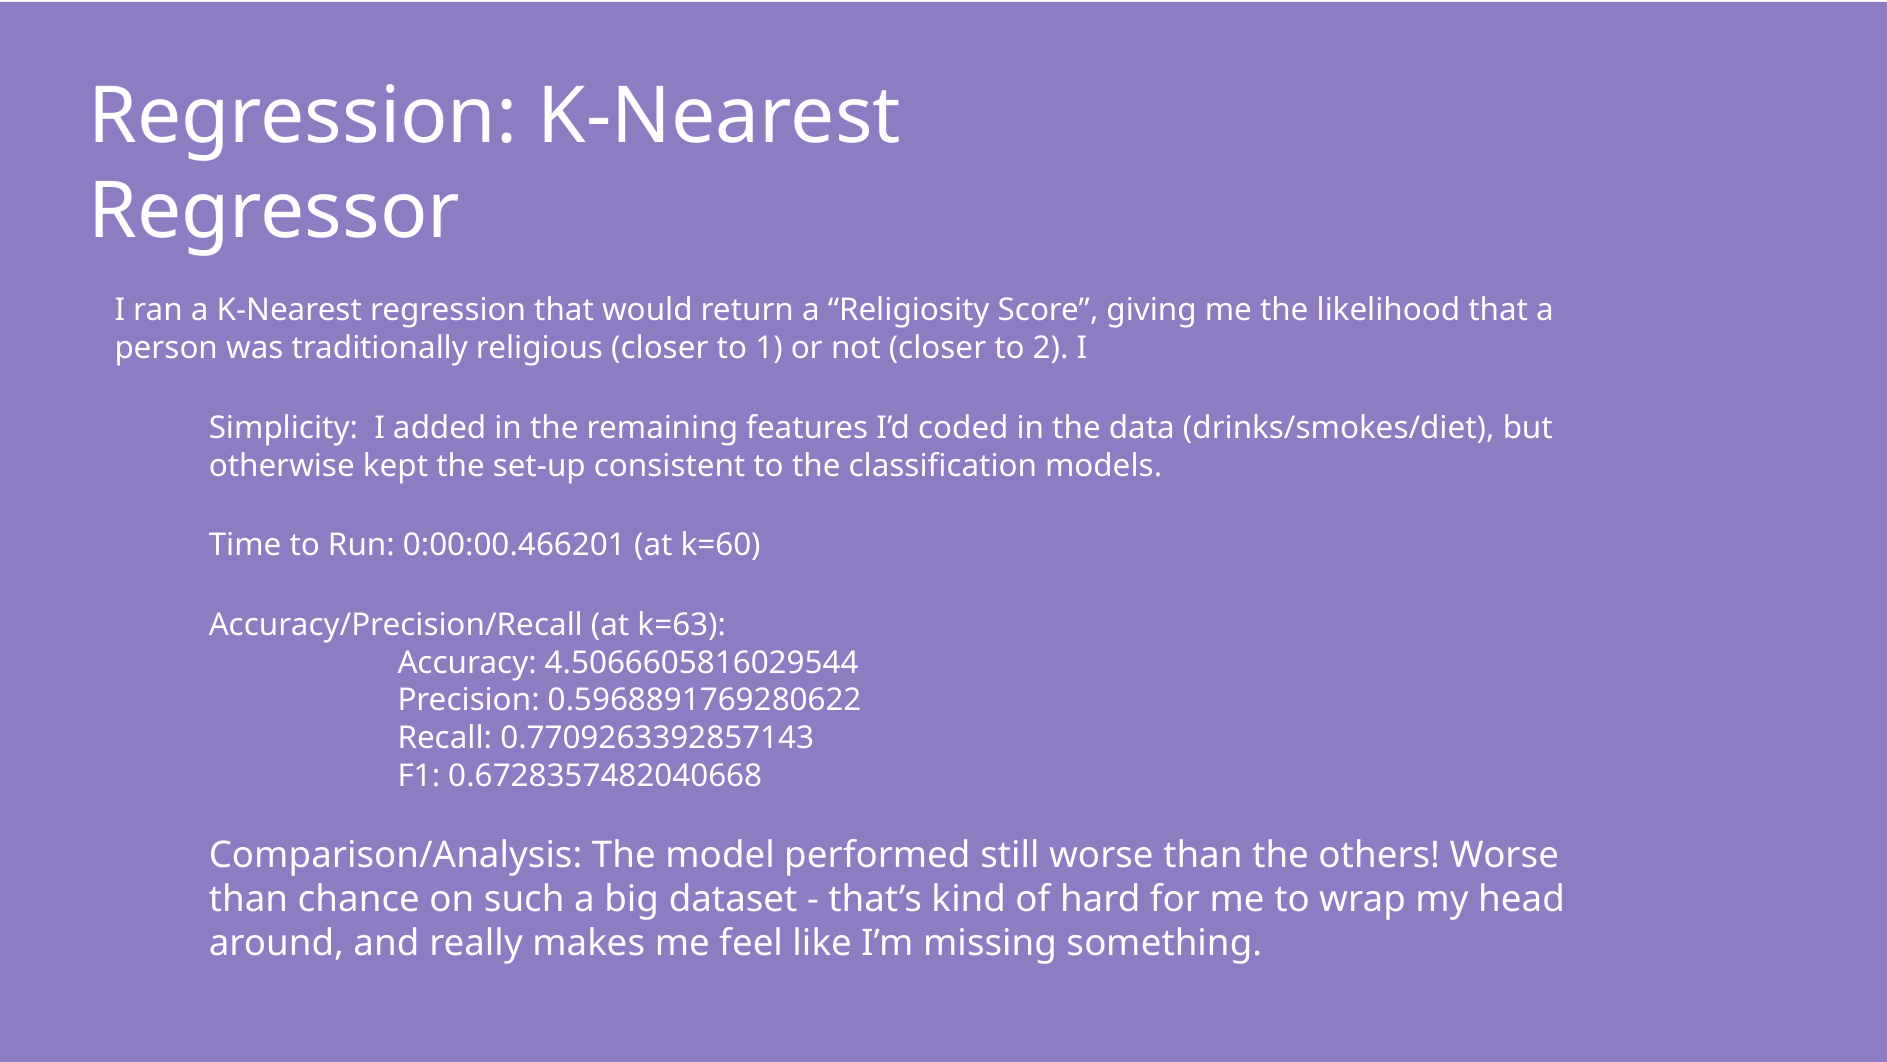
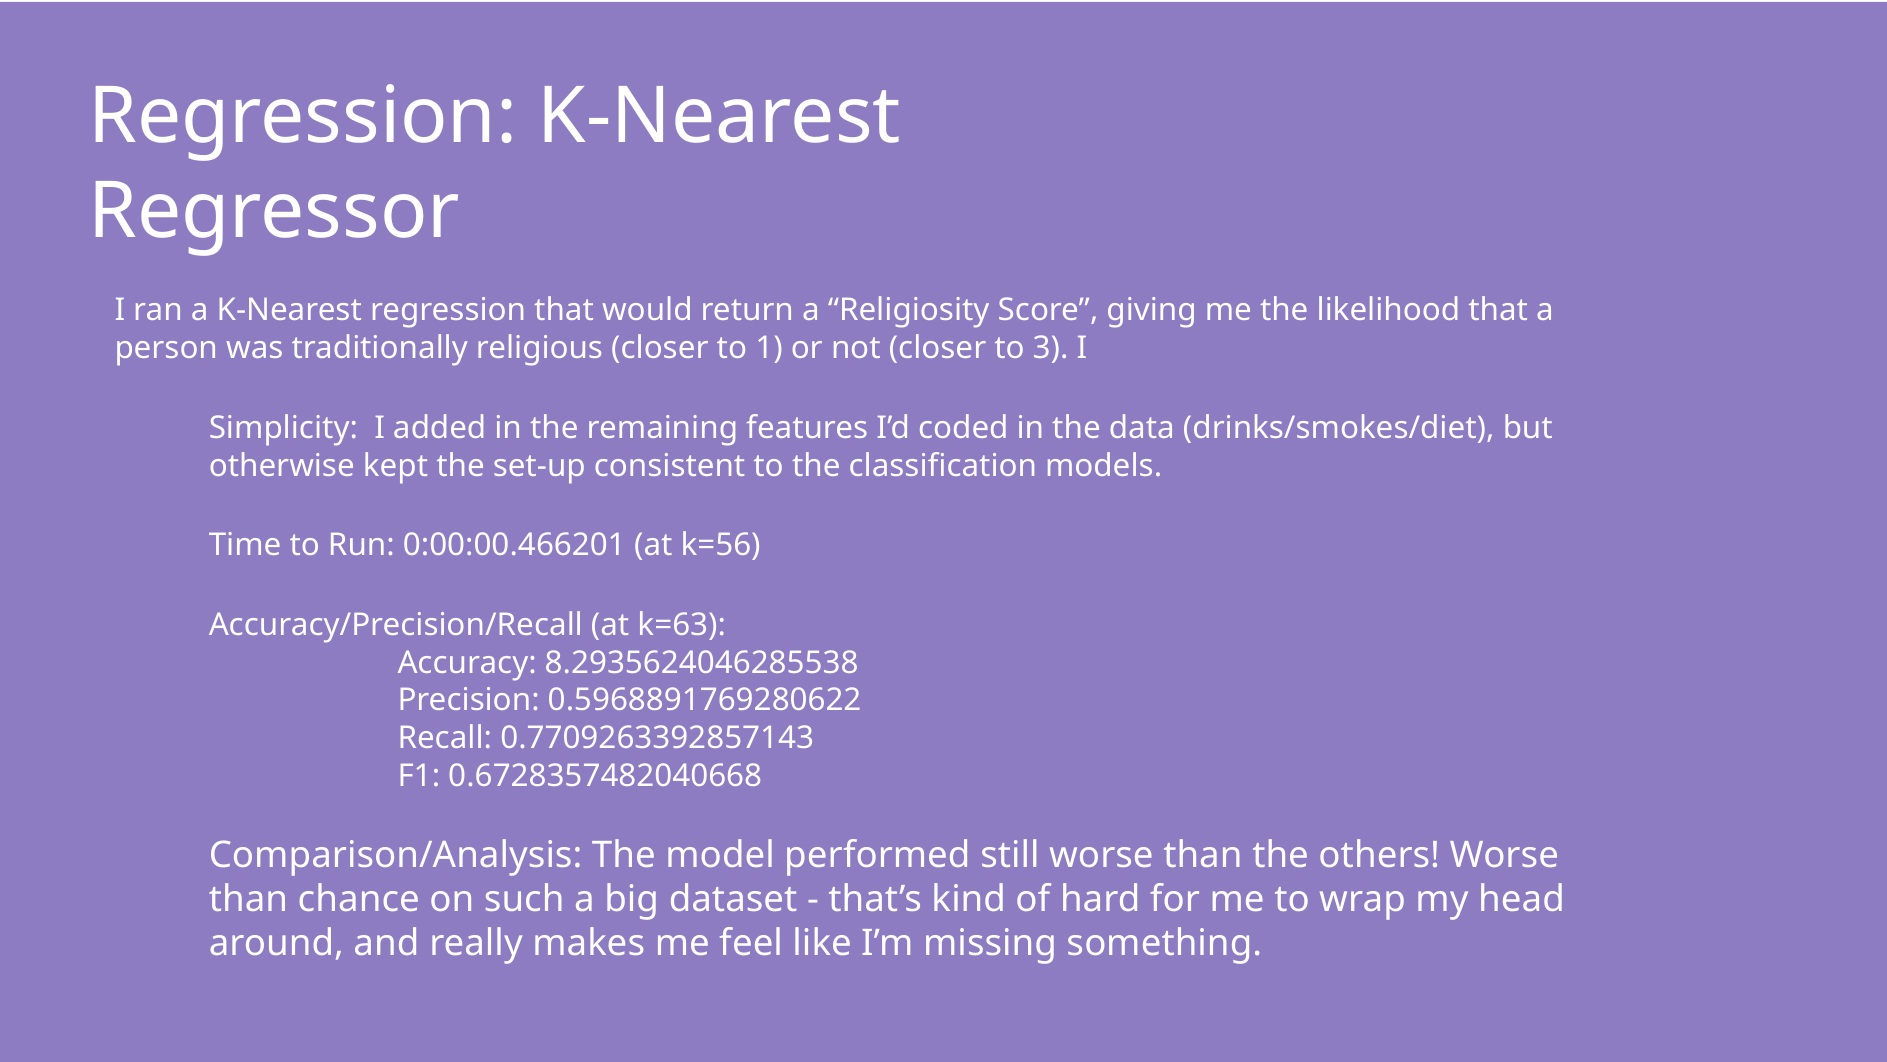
2: 2 -> 3
k=60: k=60 -> k=56
4.5066605816029544: 4.5066605816029544 -> 8.2935624046285538
